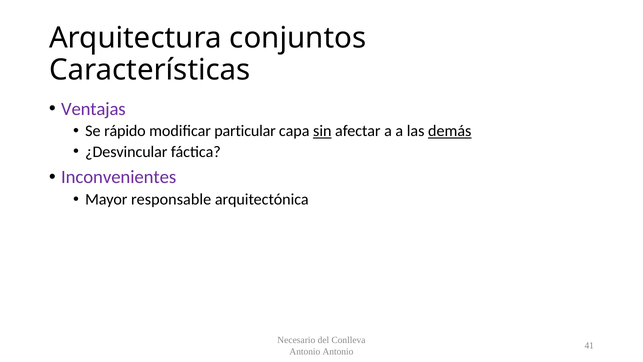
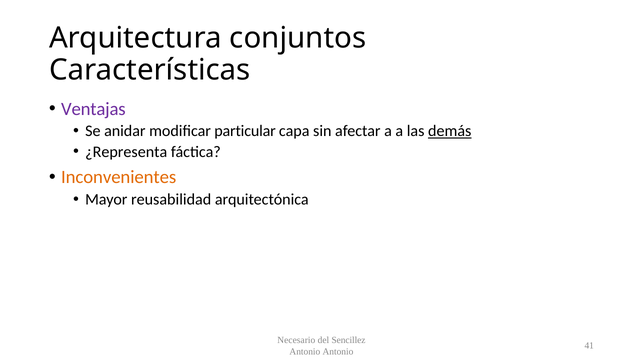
rápido: rápido -> anidar
sin underline: present -> none
¿Desvincular: ¿Desvincular -> ¿Representa
Inconvenientes colour: purple -> orange
responsable: responsable -> reusabilidad
Conlleva: Conlleva -> Sencillez
